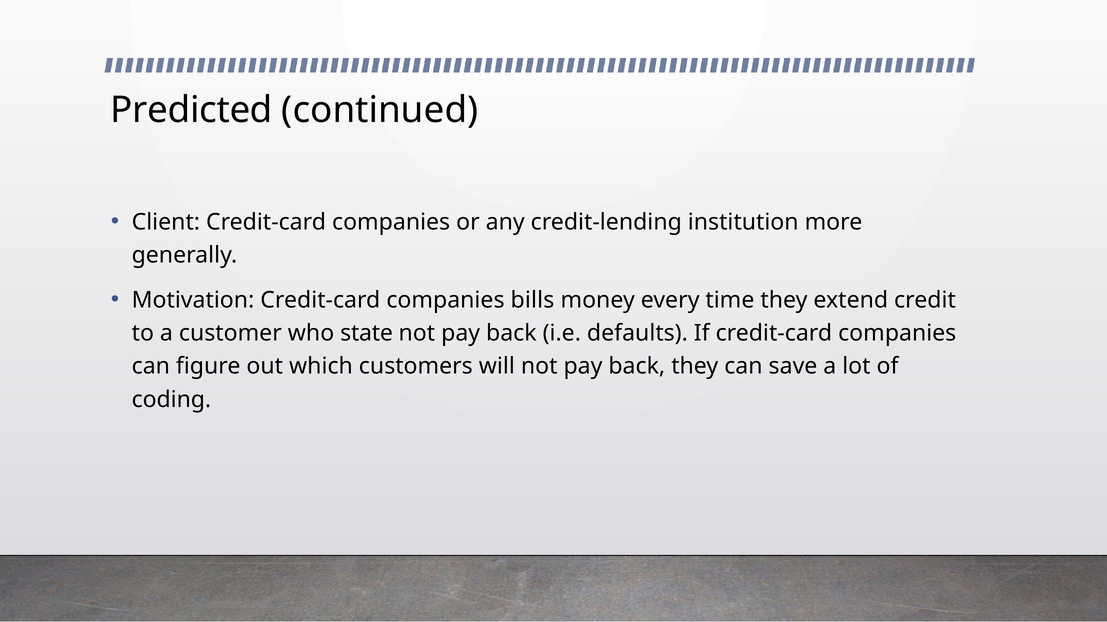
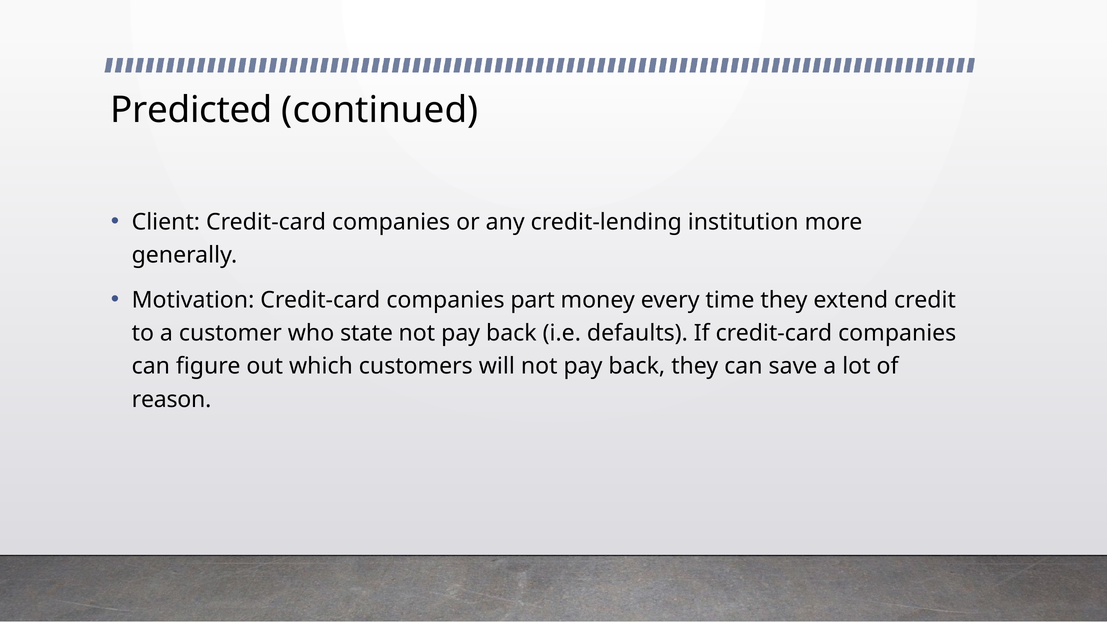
bills: bills -> part
coding: coding -> reason
